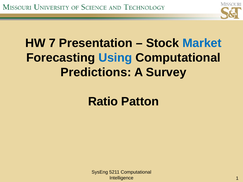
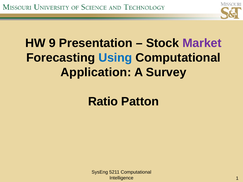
7: 7 -> 9
Market colour: blue -> purple
Predictions: Predictions -> Application
